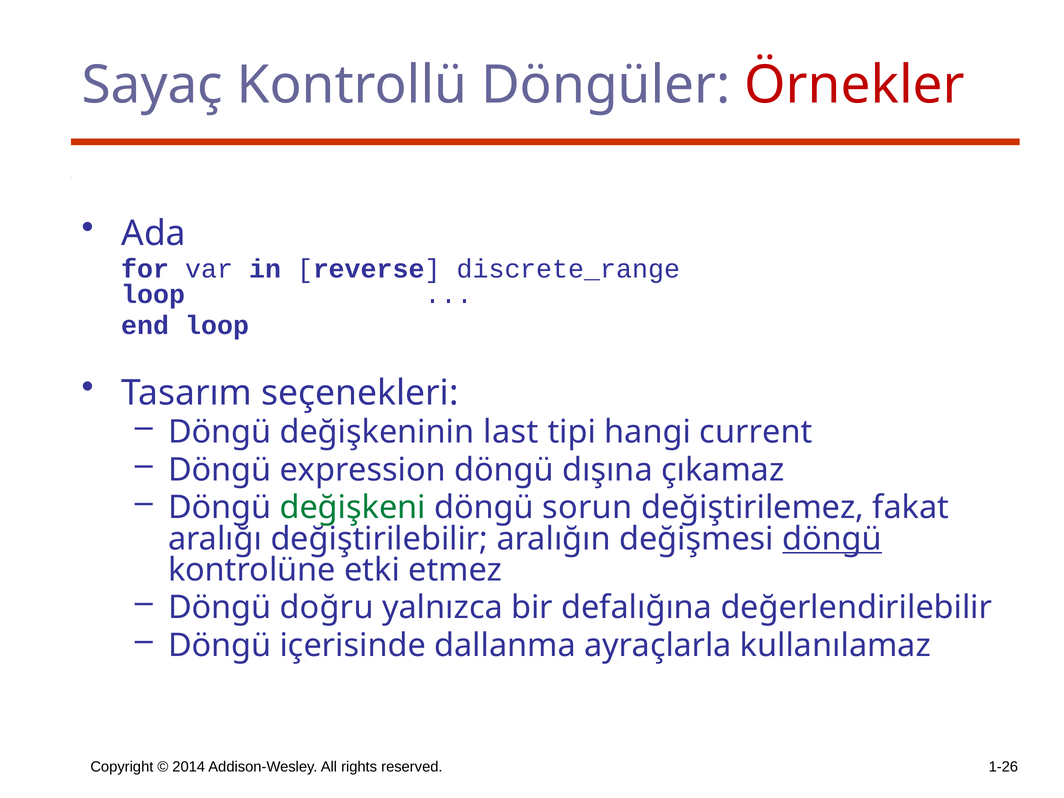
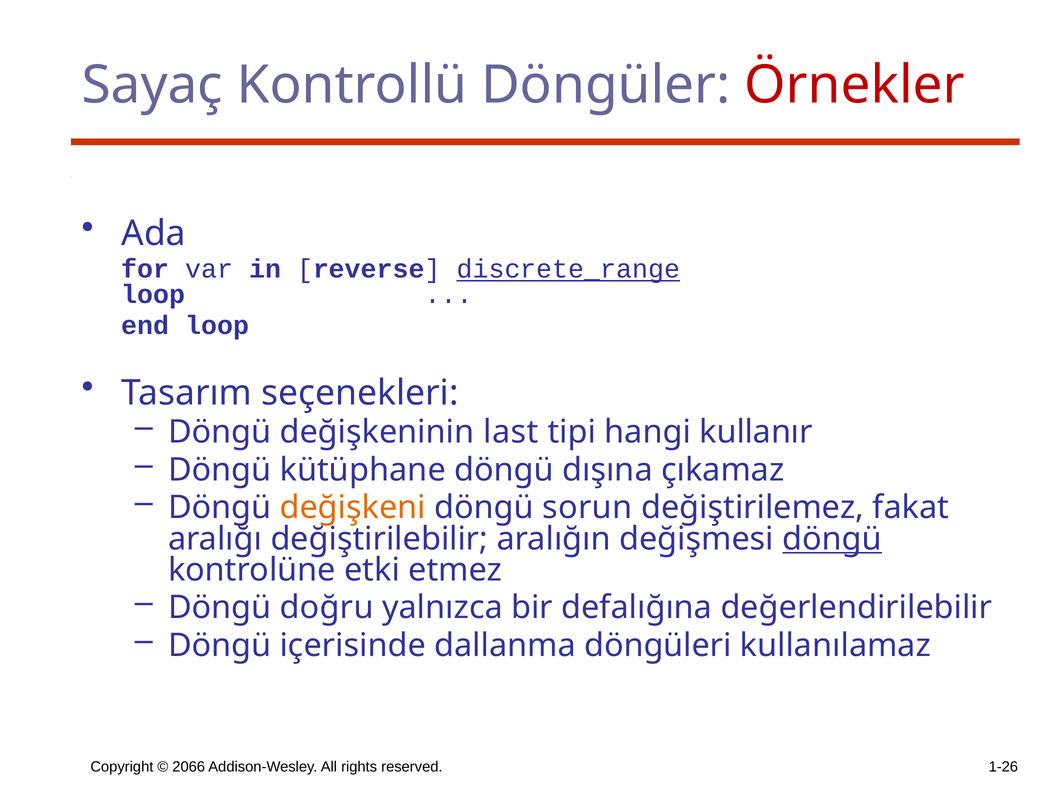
discrete_range underline: none -> present
current: current -> kullanır
expression: expression -> kütüphane
değişkeni colour: green -> orange
ayraçlarla: ayraçlarla -> döngüleri
2014: 2014 -> 2066
